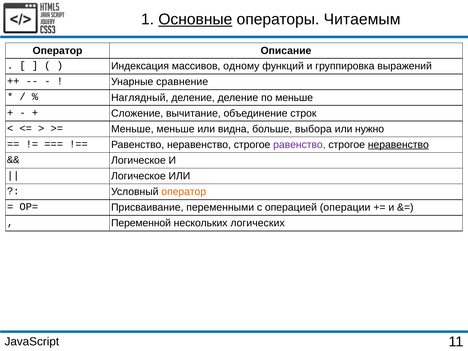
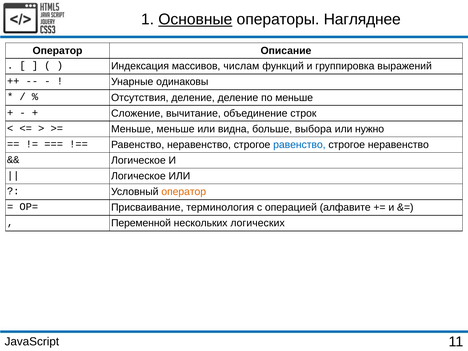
Читаемым: Читаемым -> Нагляднее
одному: одному -> числам
сравнение: сравнение -> одинаковы
Наглядный: Наглядный -> Отсутствия
равенство at (299, 145) colour: purple -> blue
неравенство at (398, 145) underline: present -> none
переменными: переменными -> терминология
операции: операции -> алфавите
